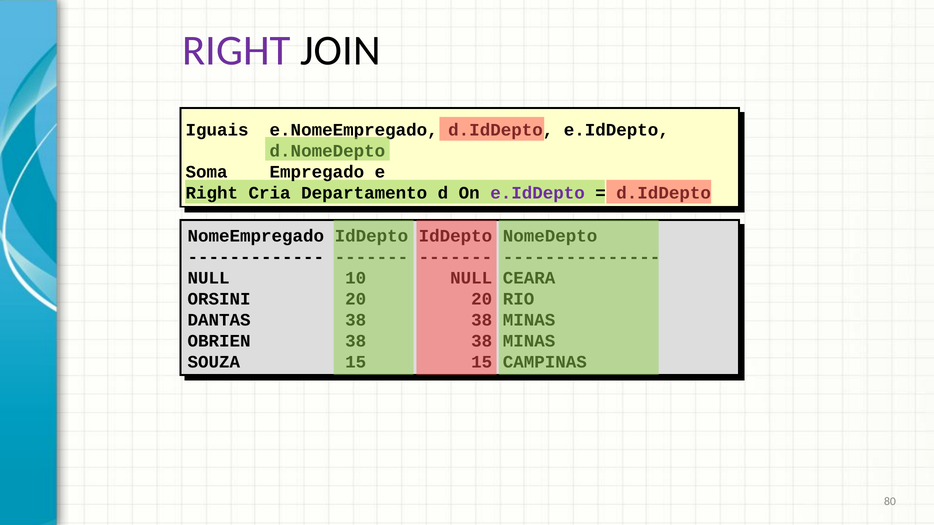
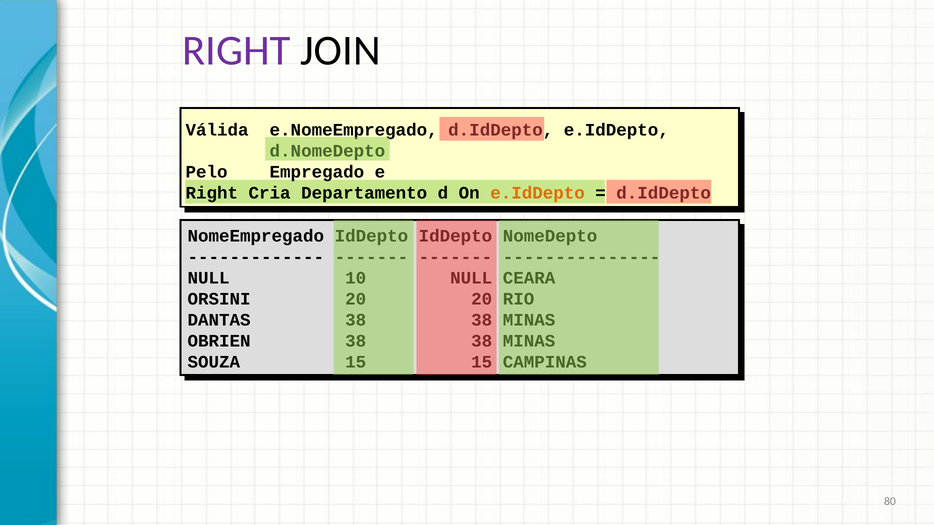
Iguais: Iguais -> Válida
Soma: Soma -> Pelo
e.IdDepto at (538, 193) colour: purple -> orange
